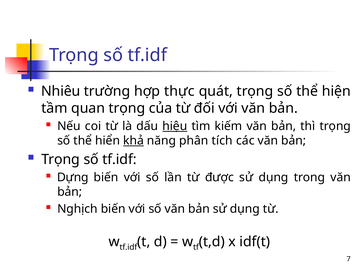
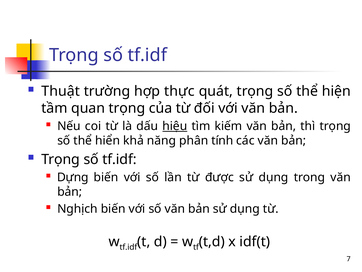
Nhiêu: Nhiêu -> Thuật
khả underline: present -> none
tích: tích -> tính
